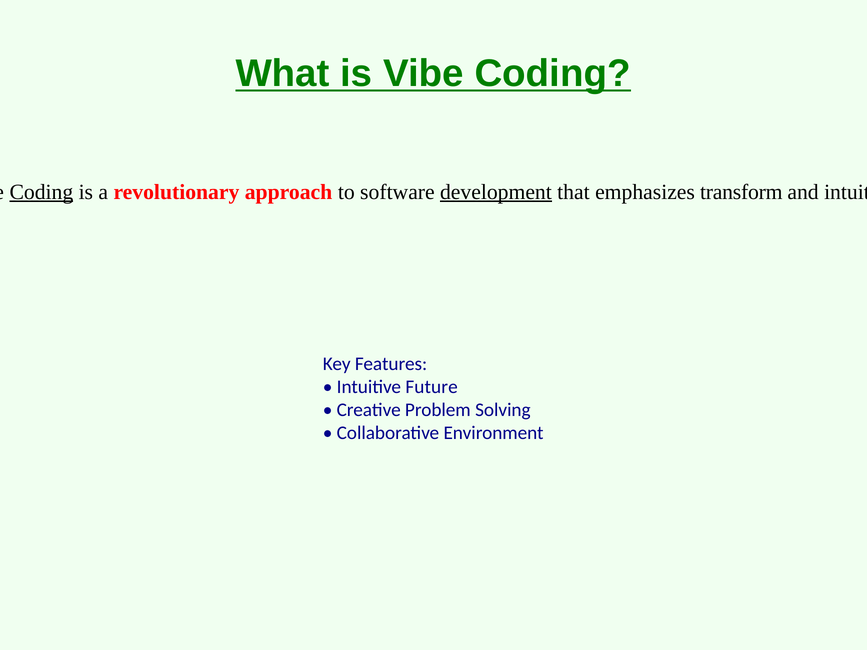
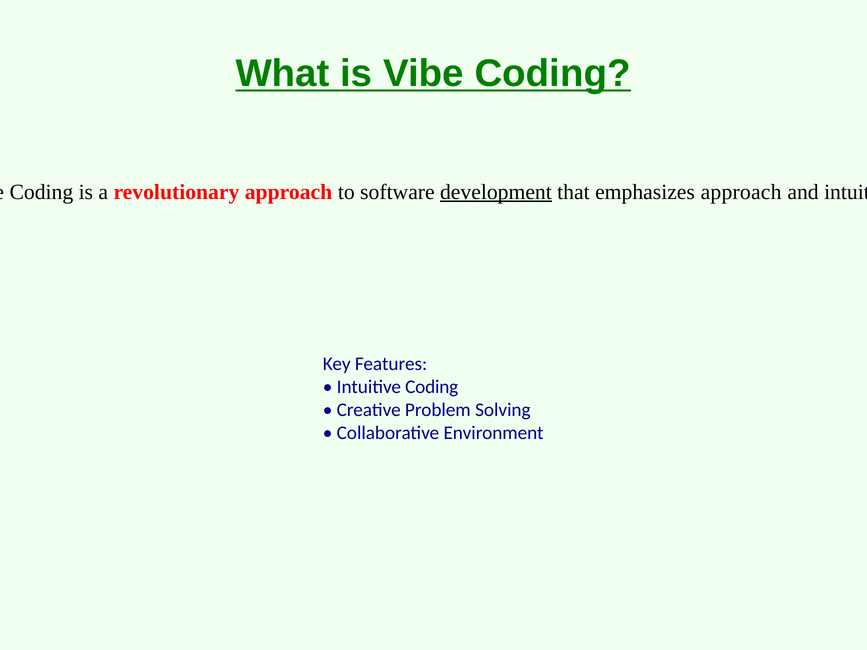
Coding at (41, 192) underline: present -> none
emphasizes transform: transform -> approach
Intuitive Future: Future -> Coding
